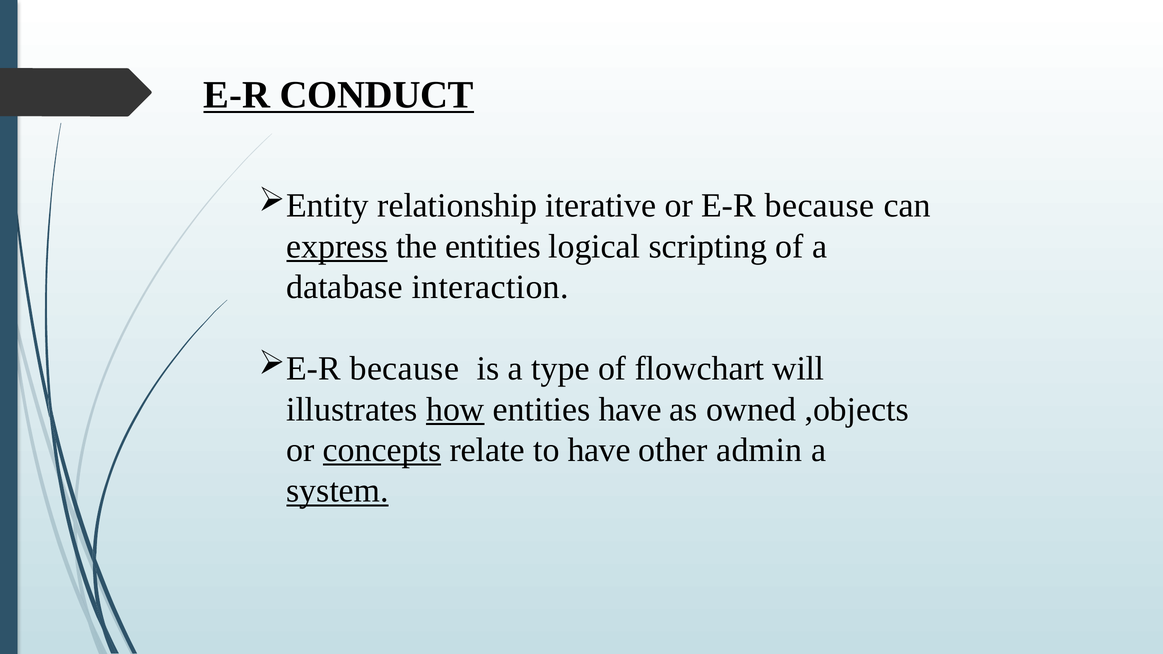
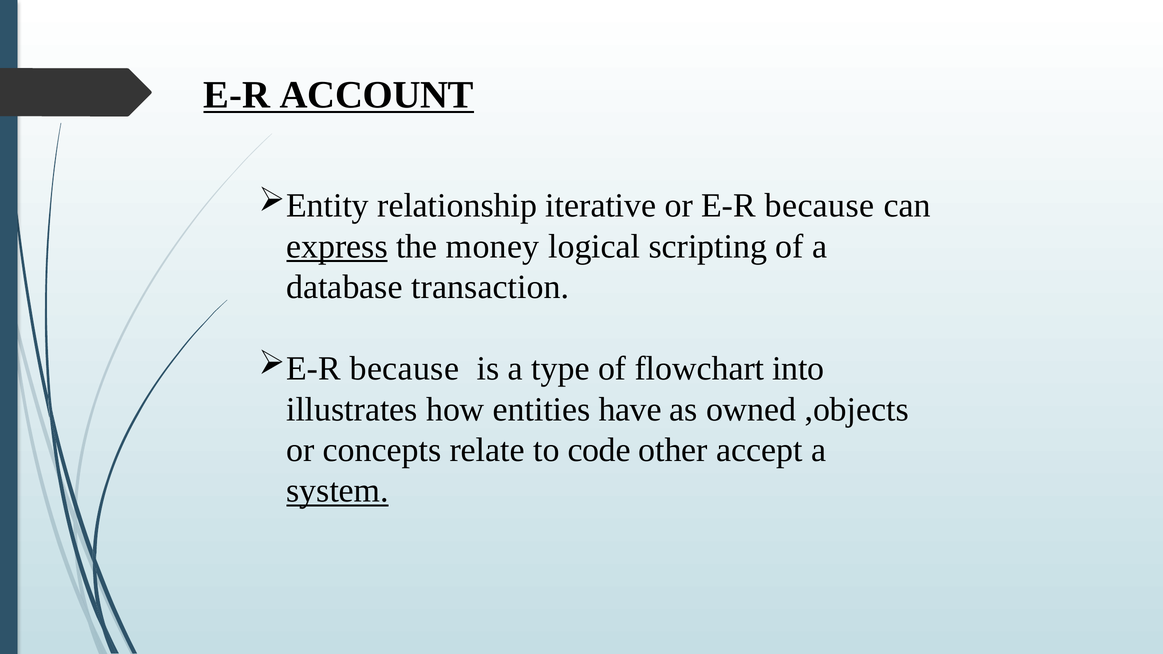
CONDUCT: CONDUCT -> ACCOUNT
the entities: entities -> money
interaction: interaction -> transaction
will: will -> into
how underline: present -> none
concepts underline: present -> none
to have: have -> code
admin: admin -> accept
